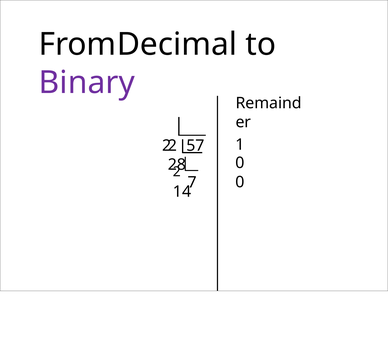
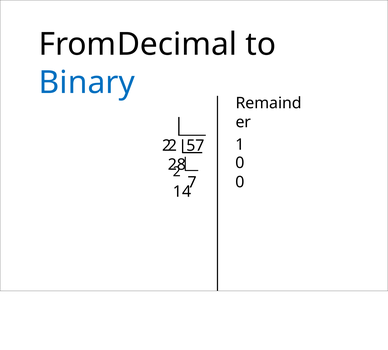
Binary colour: purple -> blue
